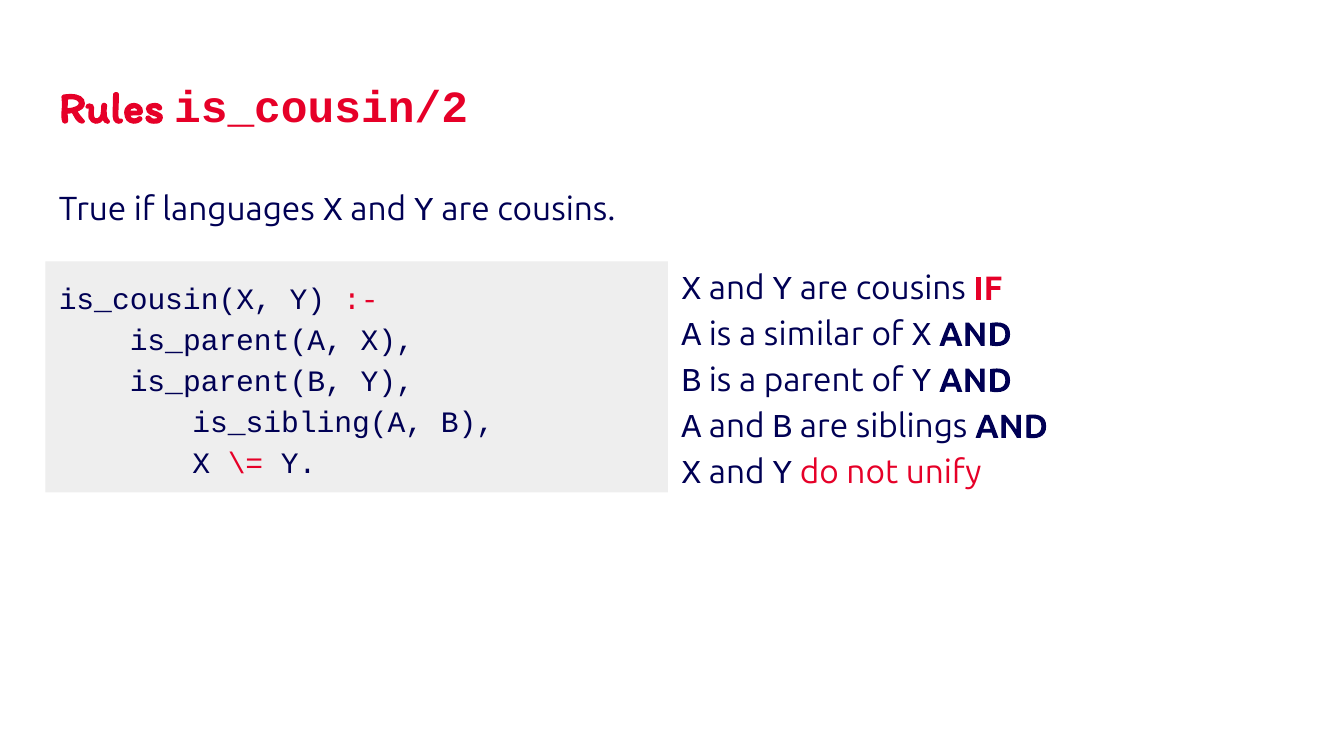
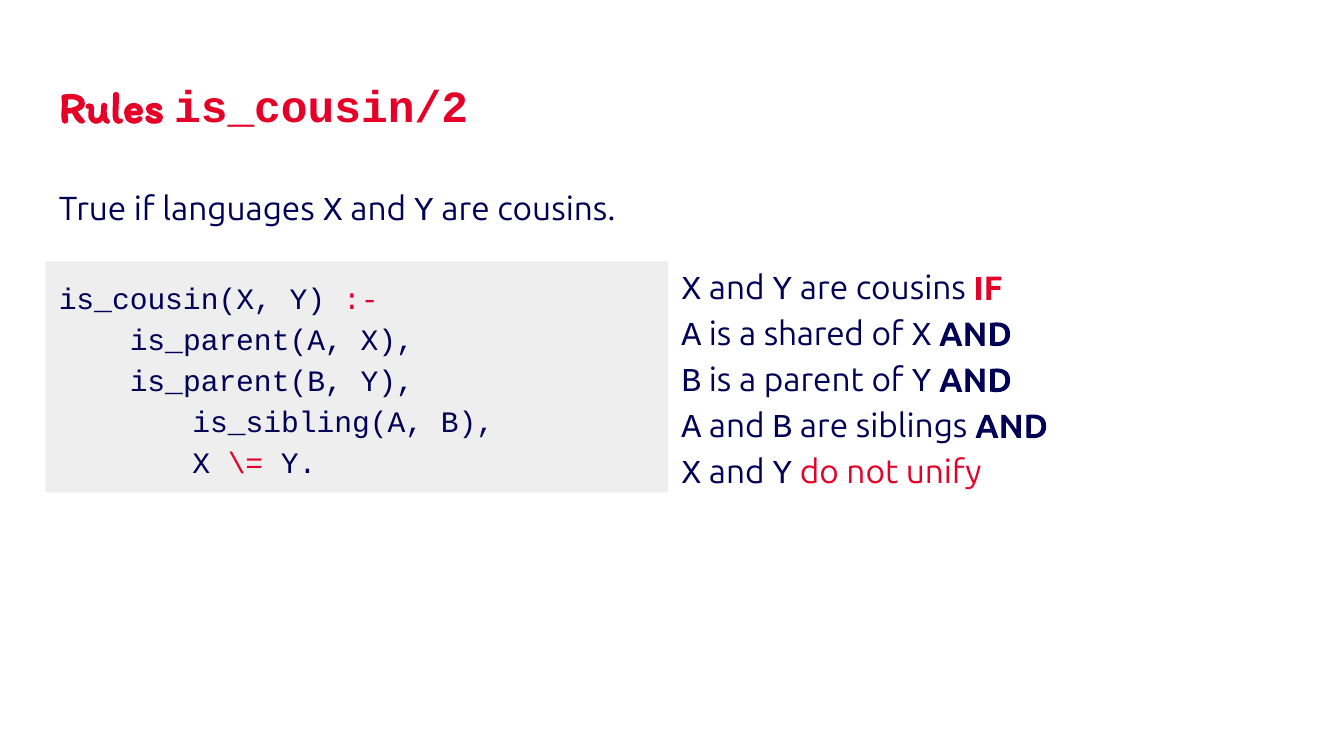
similar: similar -> shared
